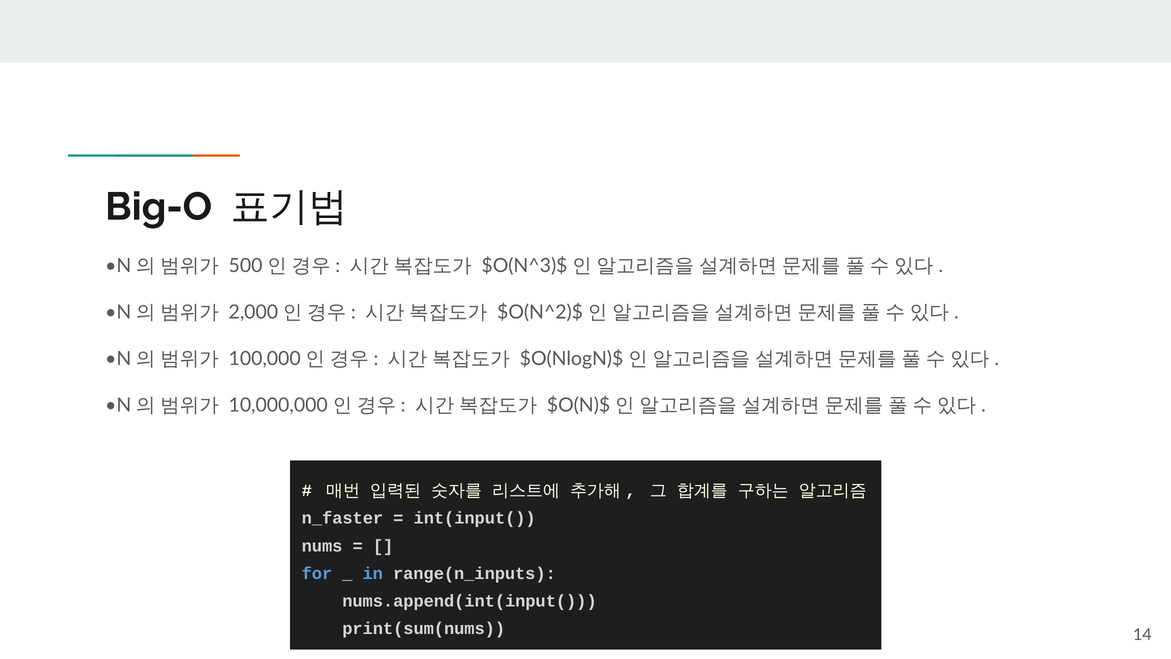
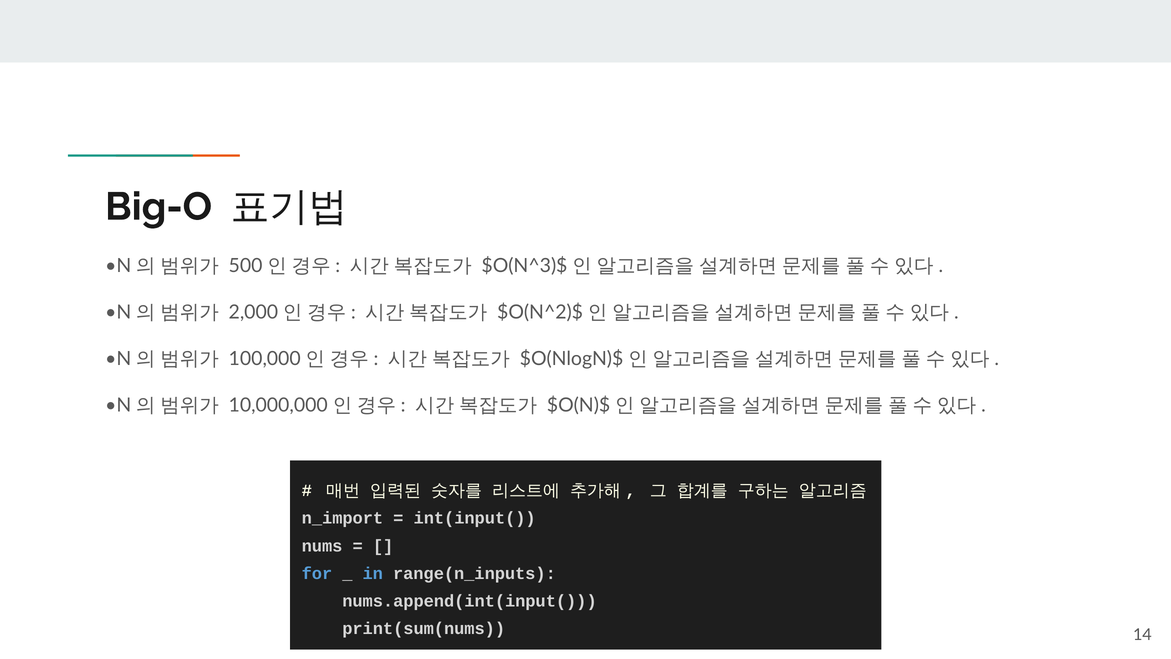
n_faster: n_faster -> n_import
